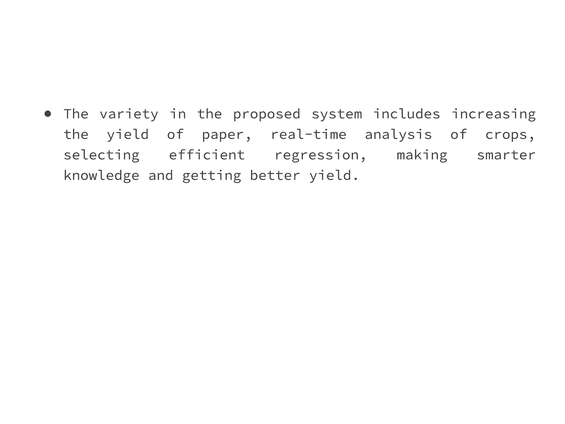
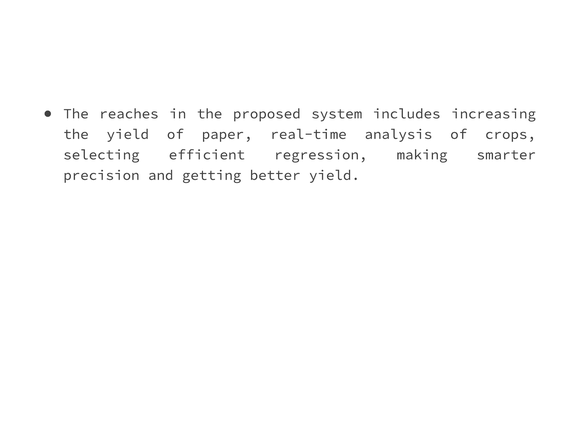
variety: variety -> reaches
knowledge: knowledge -> precision
